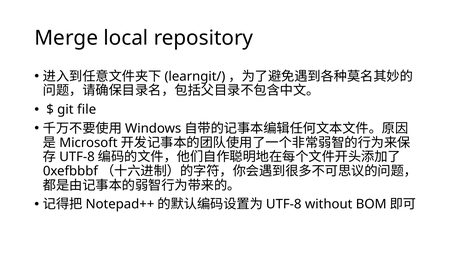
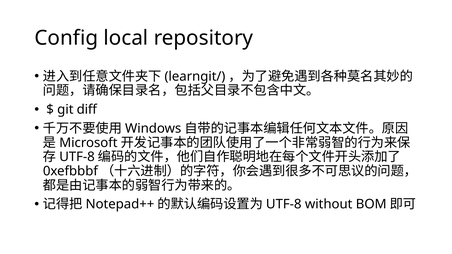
Merge: Merge -> Config
file: file -> diff
